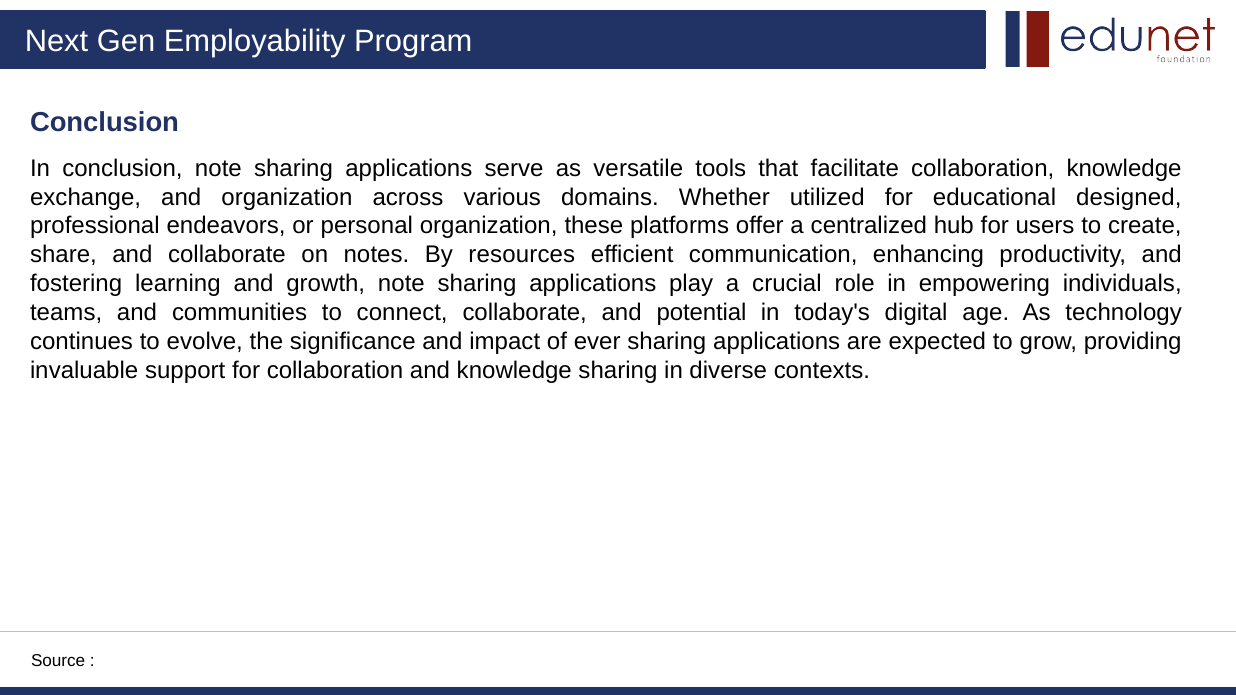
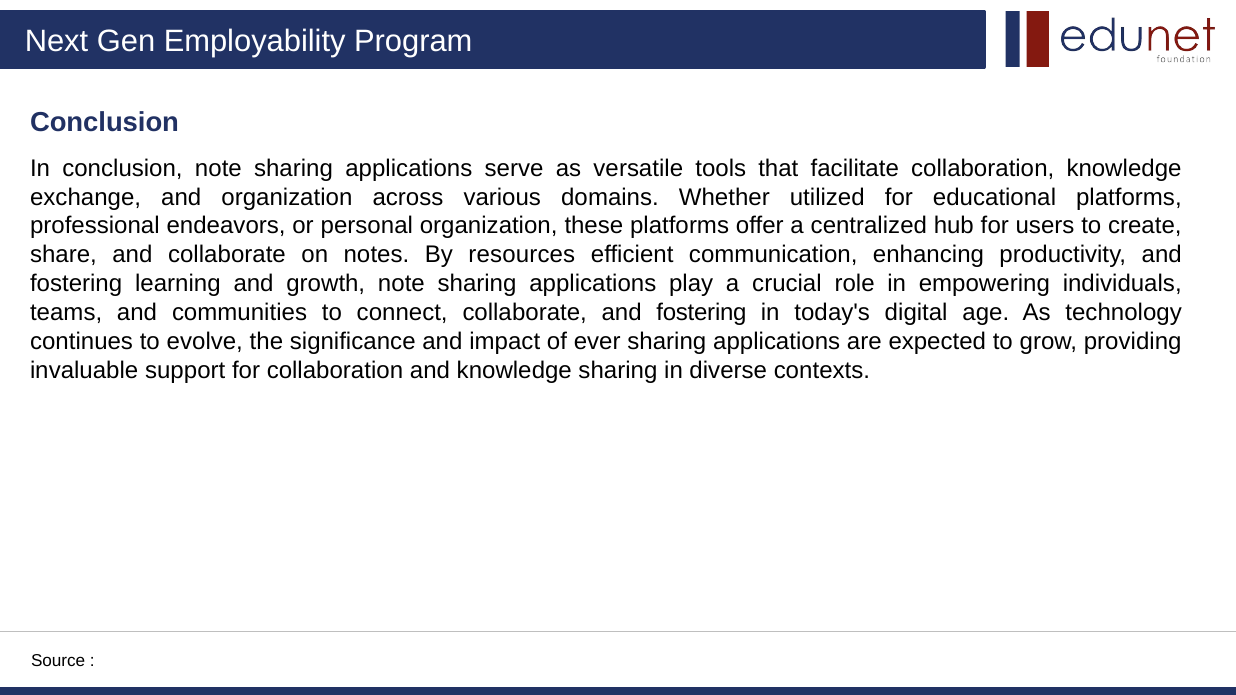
educational designed: designed -> platforms
collaborate and potential: potential -> fostering
